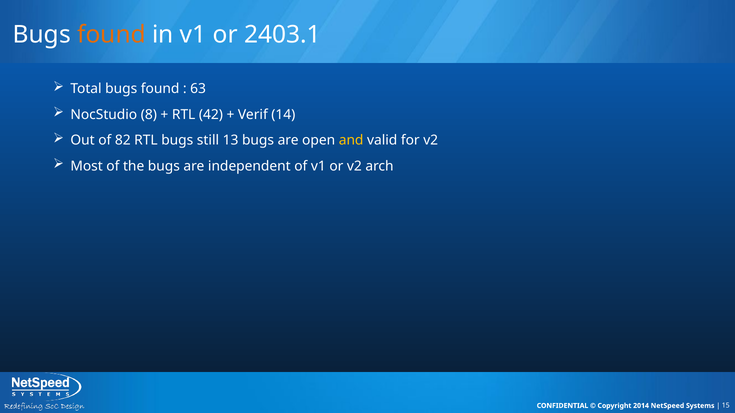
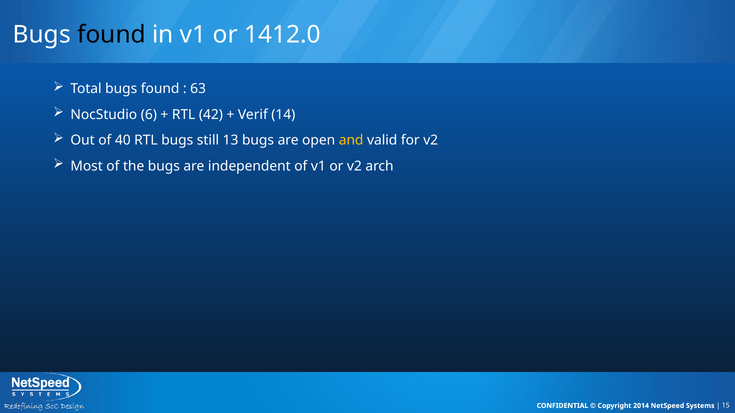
found at (111, 35) colour: orange -> black
2403.1: 2403.1 -> 1412.0
8: 8 -> 6
82: 82 -> 40
